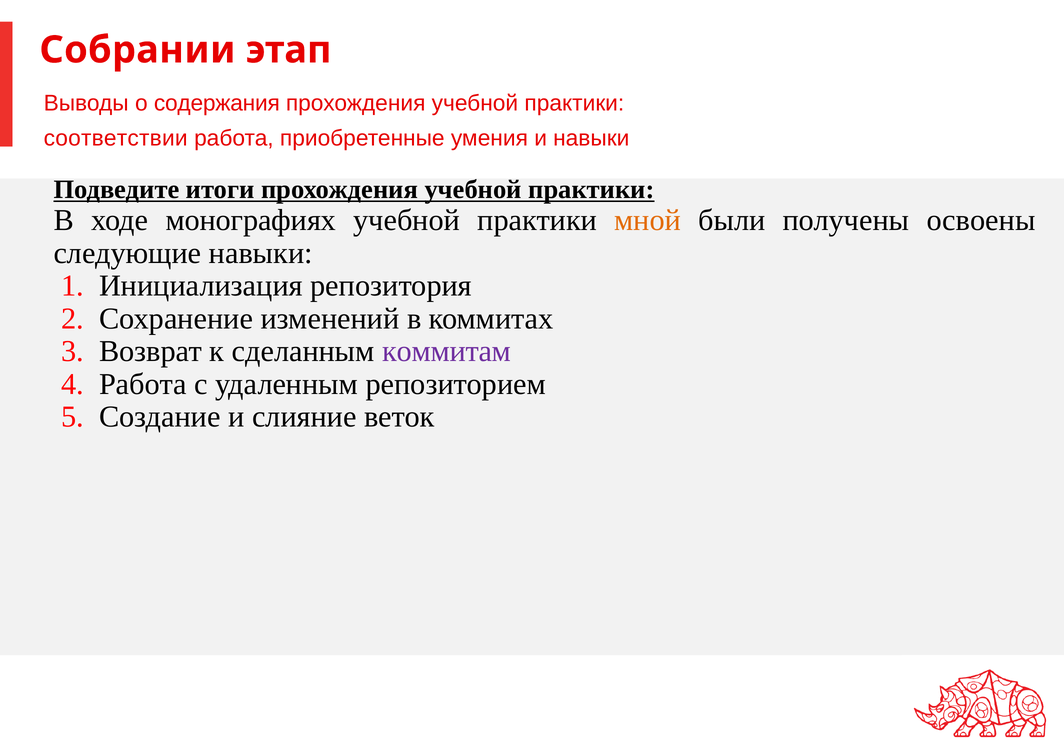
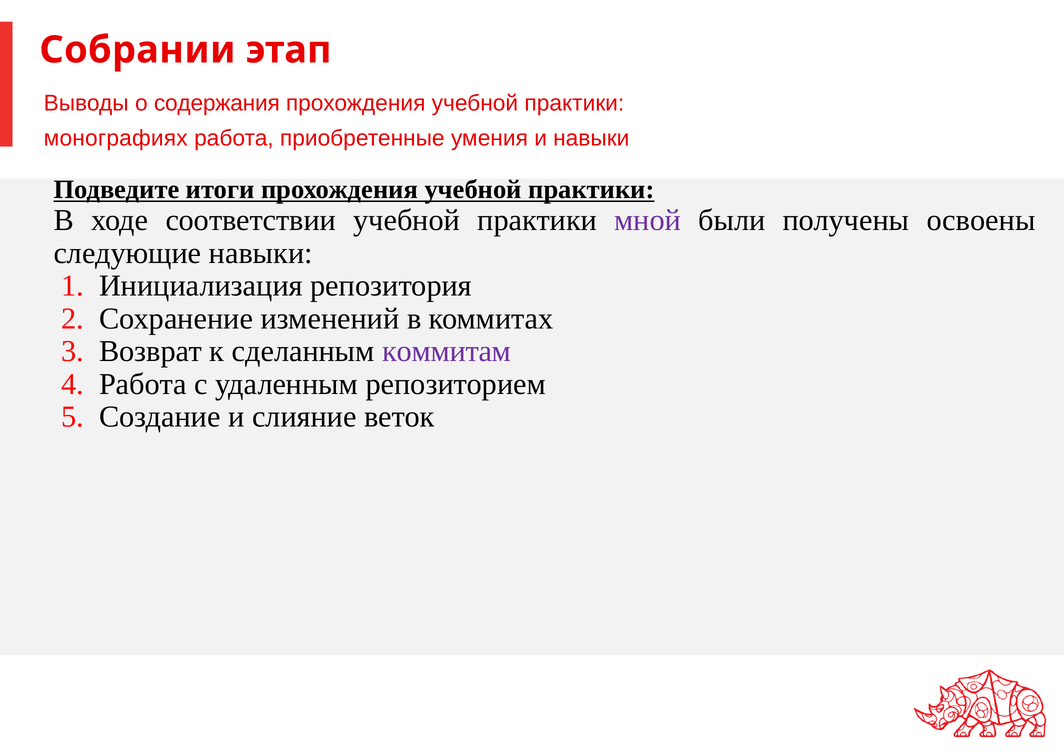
соответствии: соответствии -> монографиях
монографиях: монографиях -> соответствии
мной colour: orange -> purple
